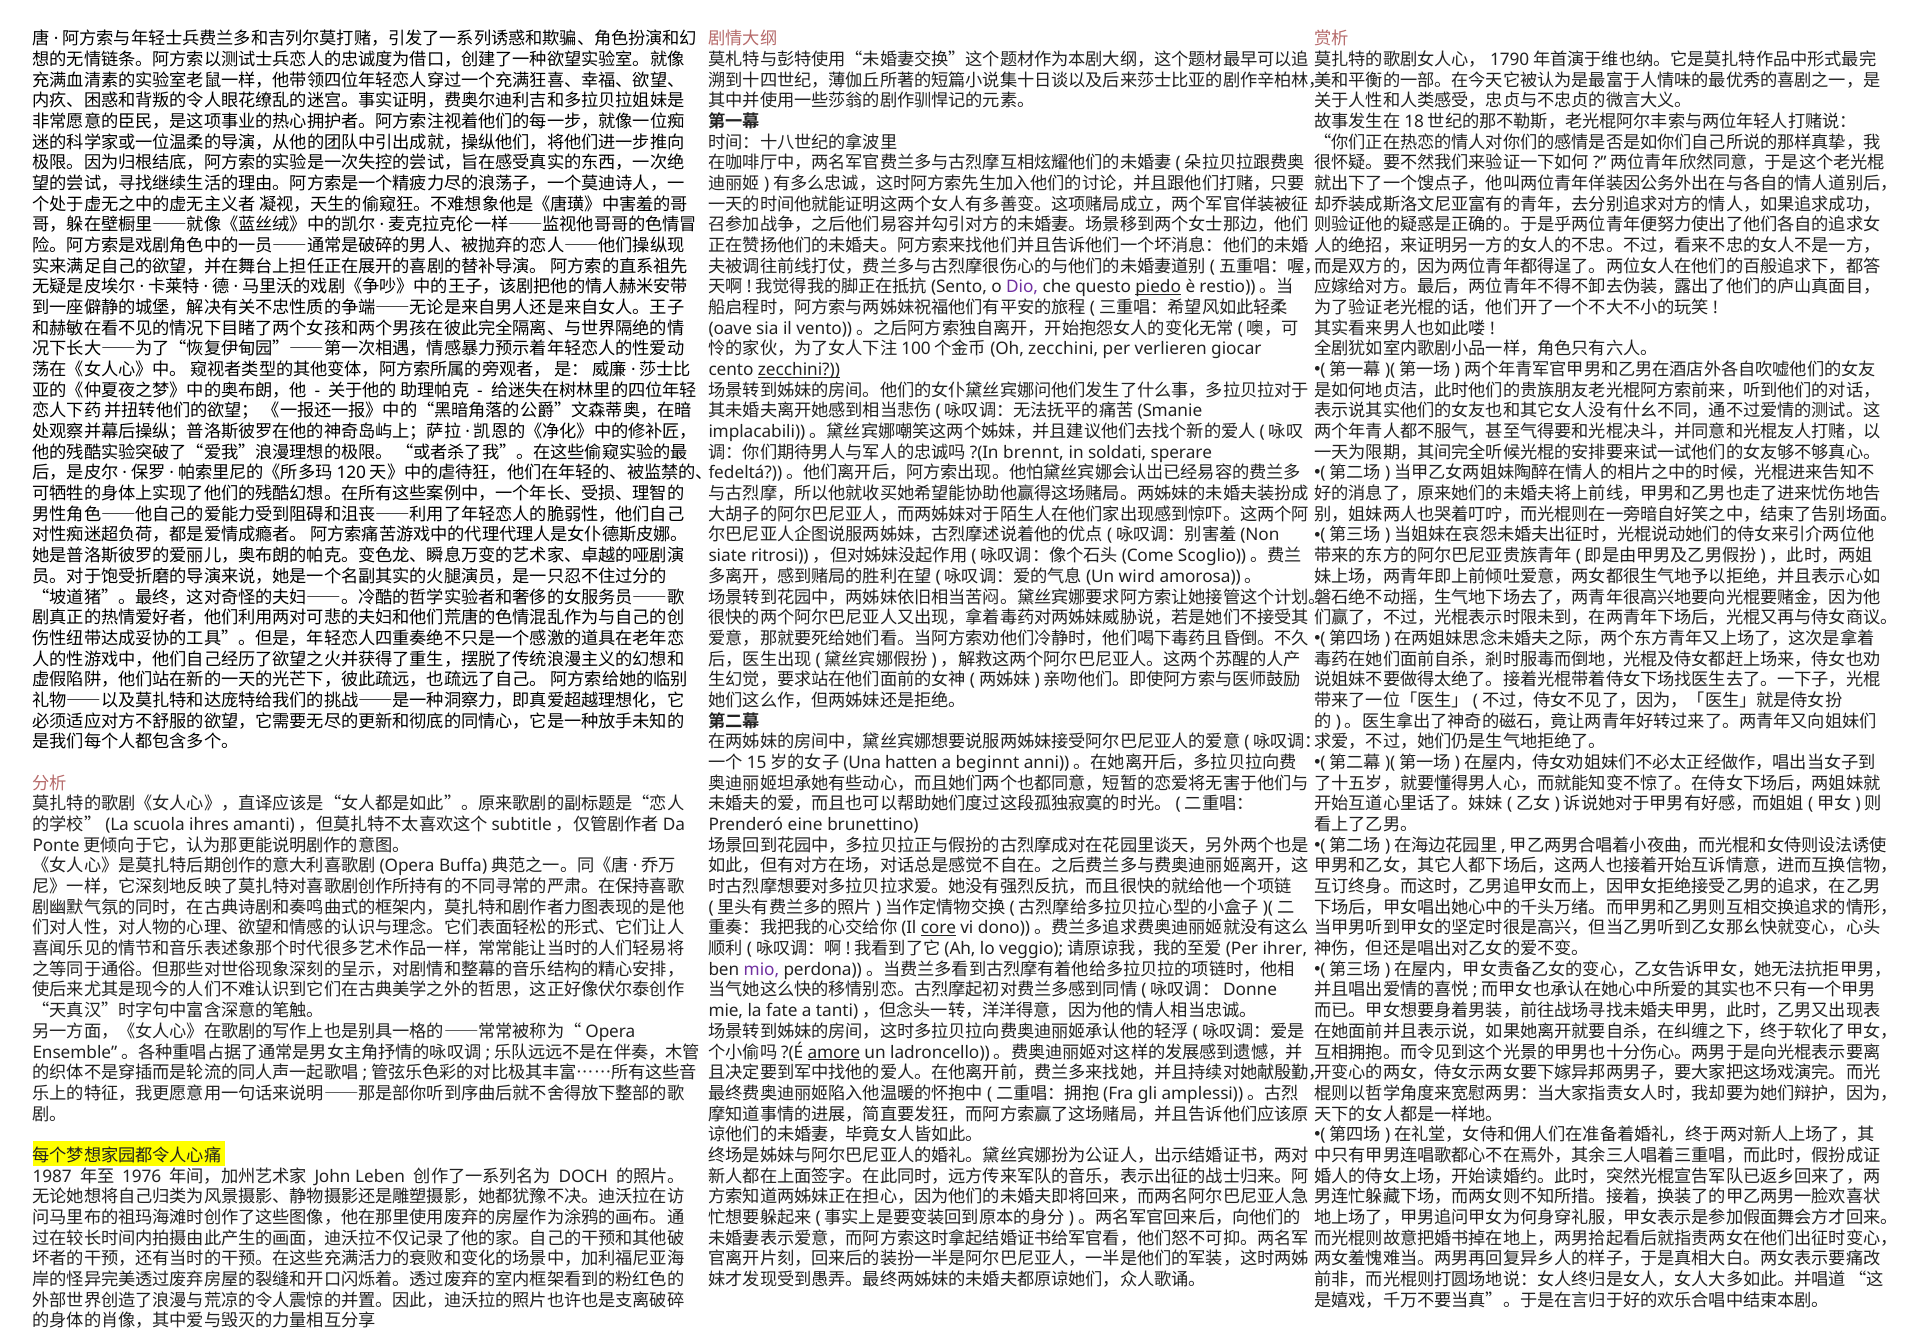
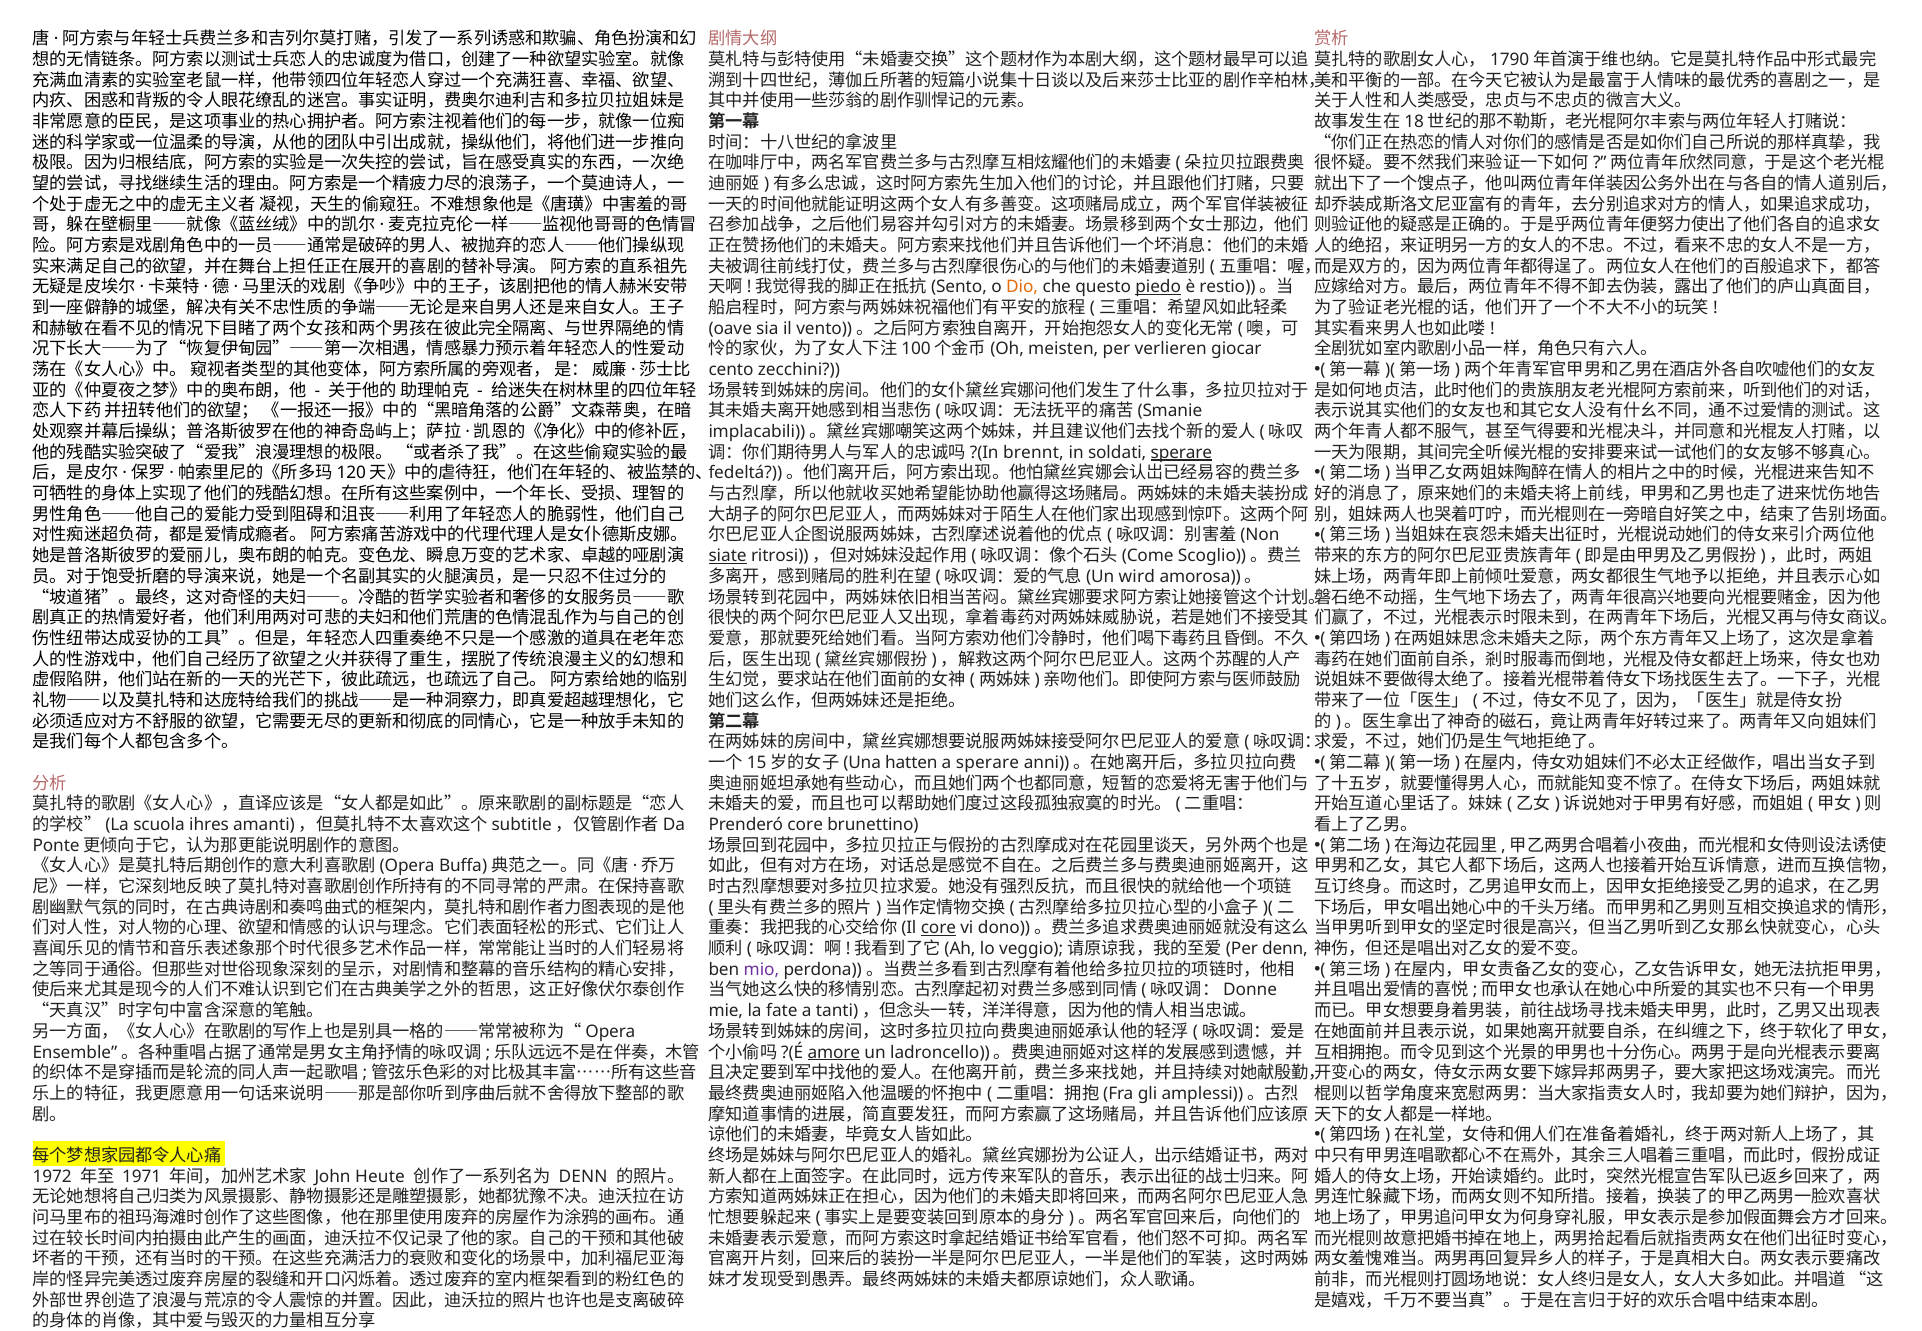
Dio colour: purple -> orange
zecchini at (1063, 349): zecchini -> meisten
zecchini at (799, 370) underline: present -> none
sperare at (1181, 452) underline: none -> present
siate underline: none -> present
a beginnt: beginnt -> sperare
eine at (805, 825): eine -> core
ihrer at (1285, 949): ihrer -> denn
1987: 1987 -> 1972
1976: 1976 -> 1971
Leben: Leben -> Heute
DOCH at (583, 1176): DOCH -> DENN
